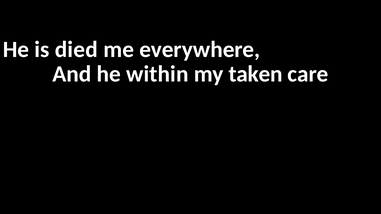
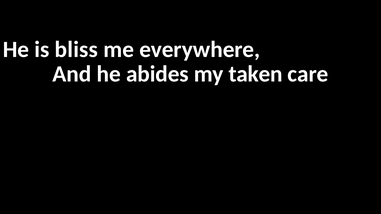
died: died -> bliss
within: within -> abides
